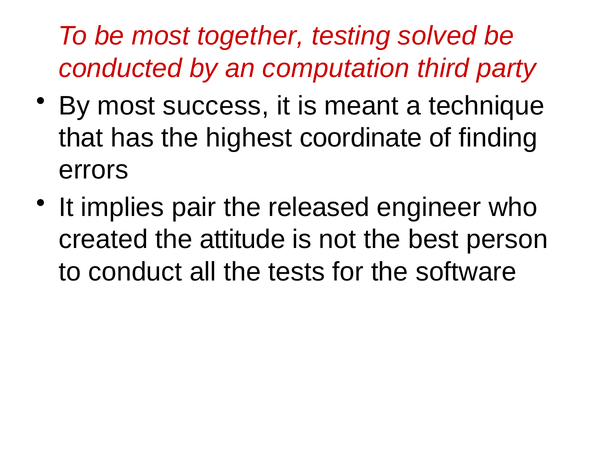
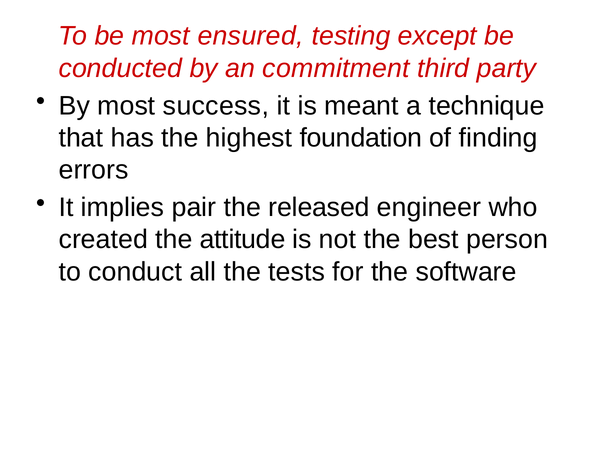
together: together -> ensured
solved: solved -> except
computation: computation -> commitment
coordinate: coordinate -> foundation
